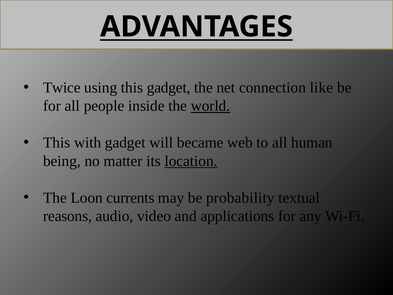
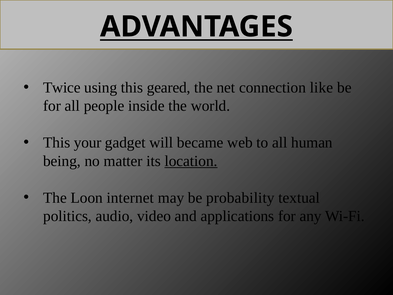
this gadget: gadget -> geared
world underline: present -> none
with: with -> your
currents: currents -> internet
reasons: reasons -> politics
